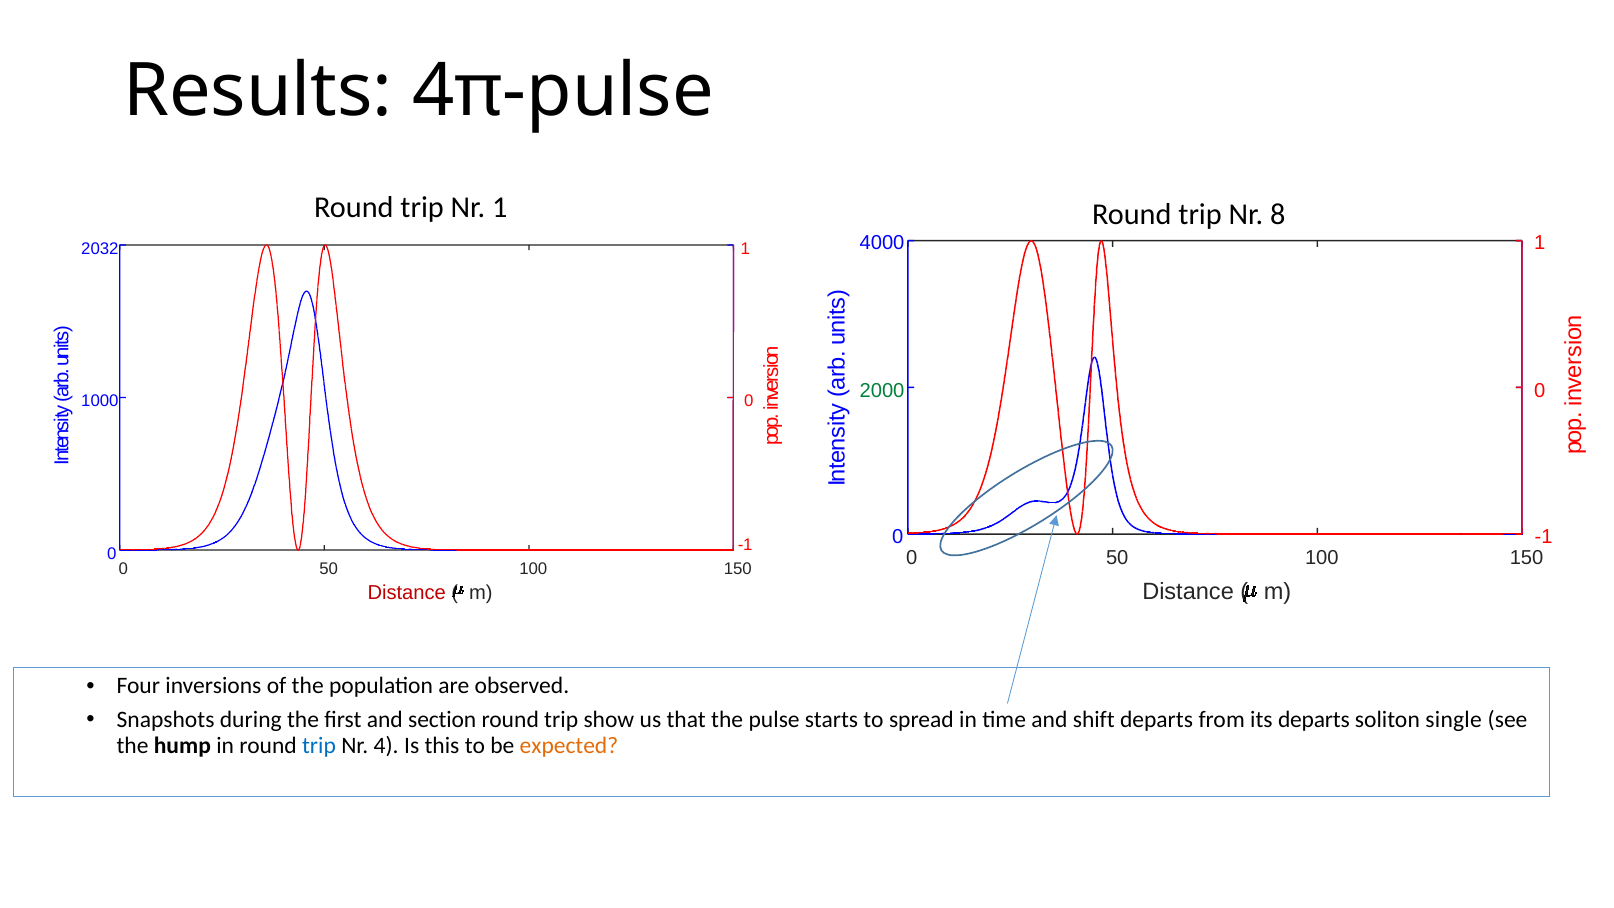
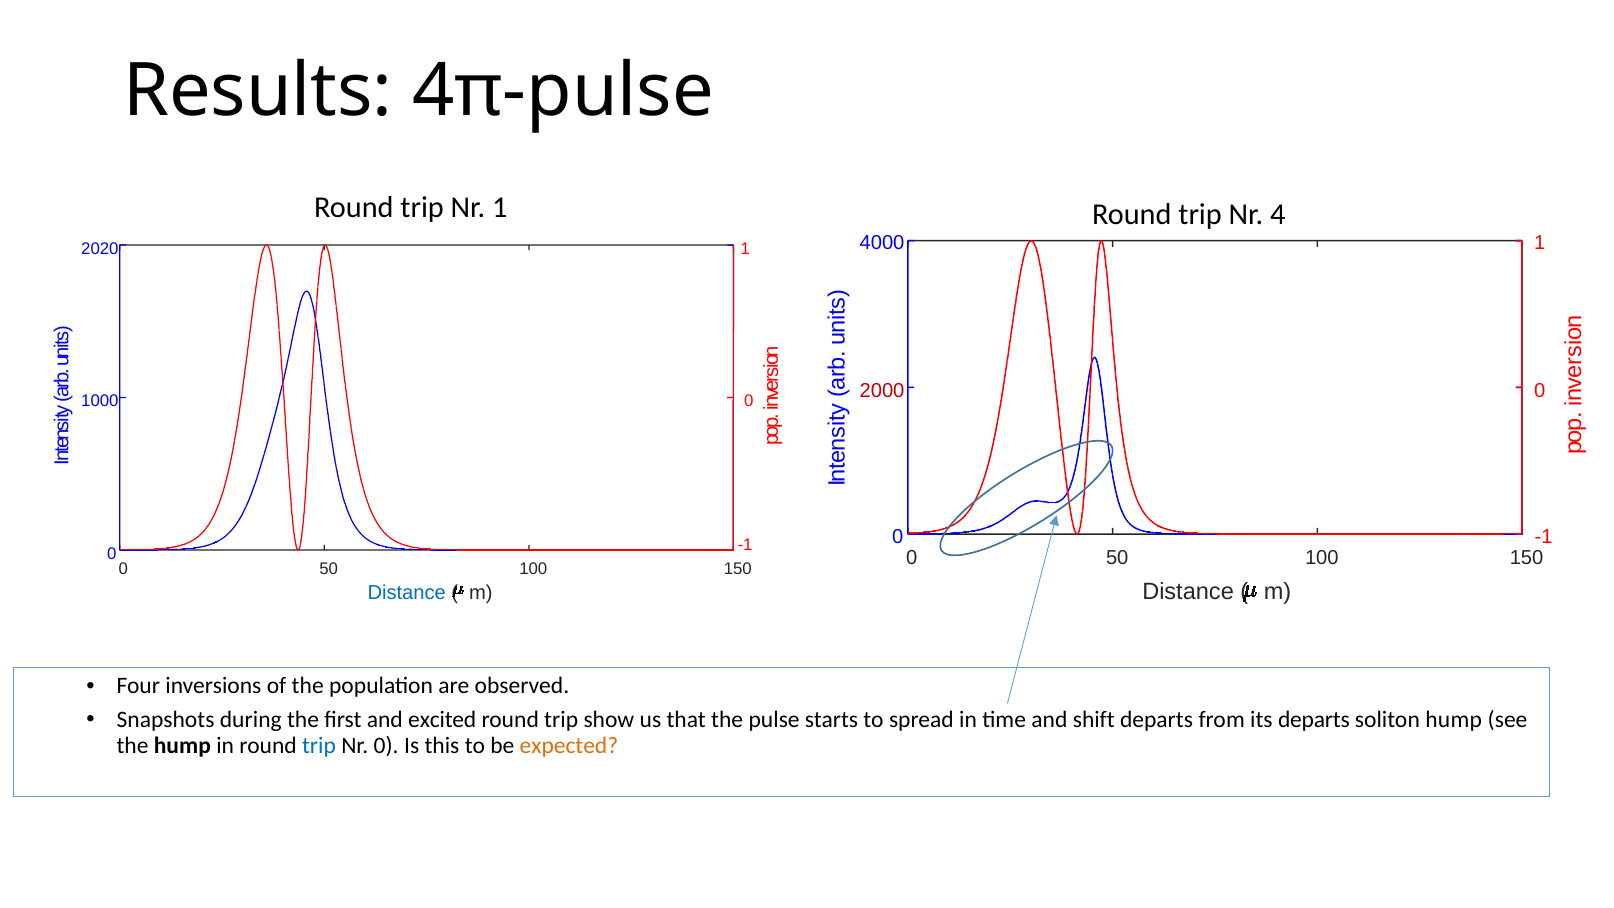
8: 8 -> 4
2032: 2032 -> 2020
2000 colour: green -> red
Distance at (407, 593) colour: red -> blue
section: section -> excited
soliton single: single -> hump
Nr 4: 4 -> 0
